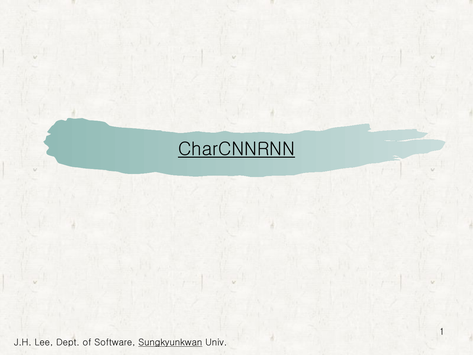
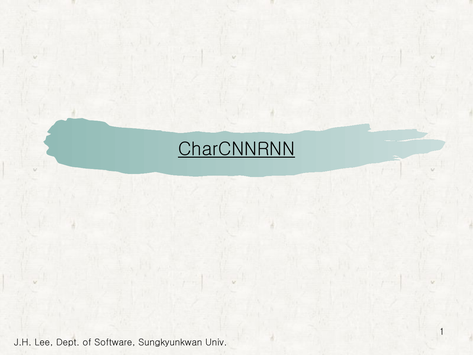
Sungkyunkwan underline: present -> none
